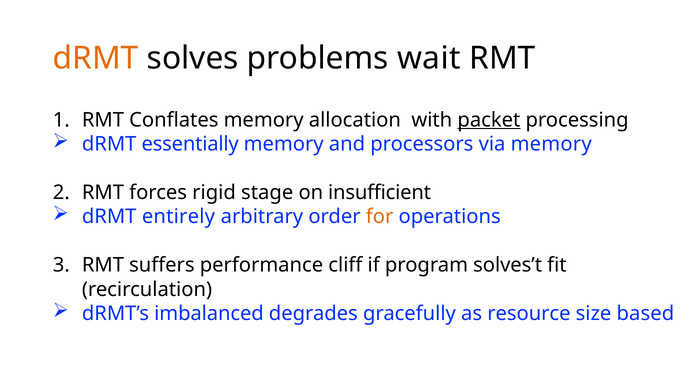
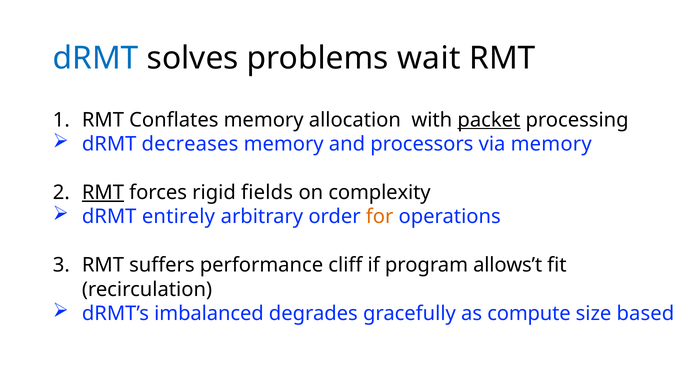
dRMT at (96, 58) colour: orange -> blue
essentially: essentially -> decreases
RMT at (103, 192) underline: none -> present
stage: stage -> fields
insufficient: insufficient -> complexity
solves’t: solves’t -> allows’t
resource: resource -> compute
